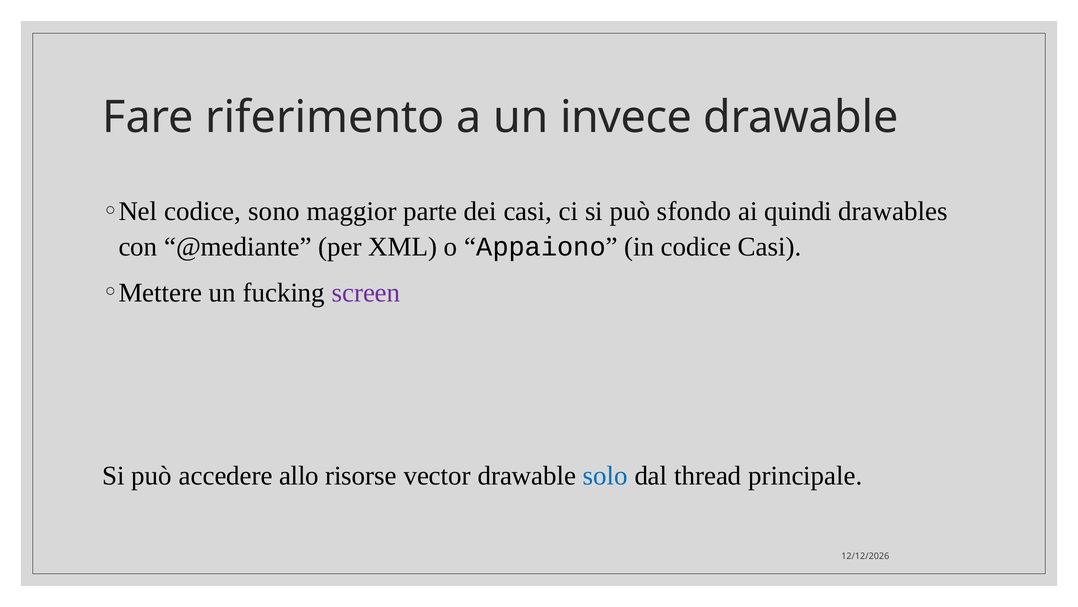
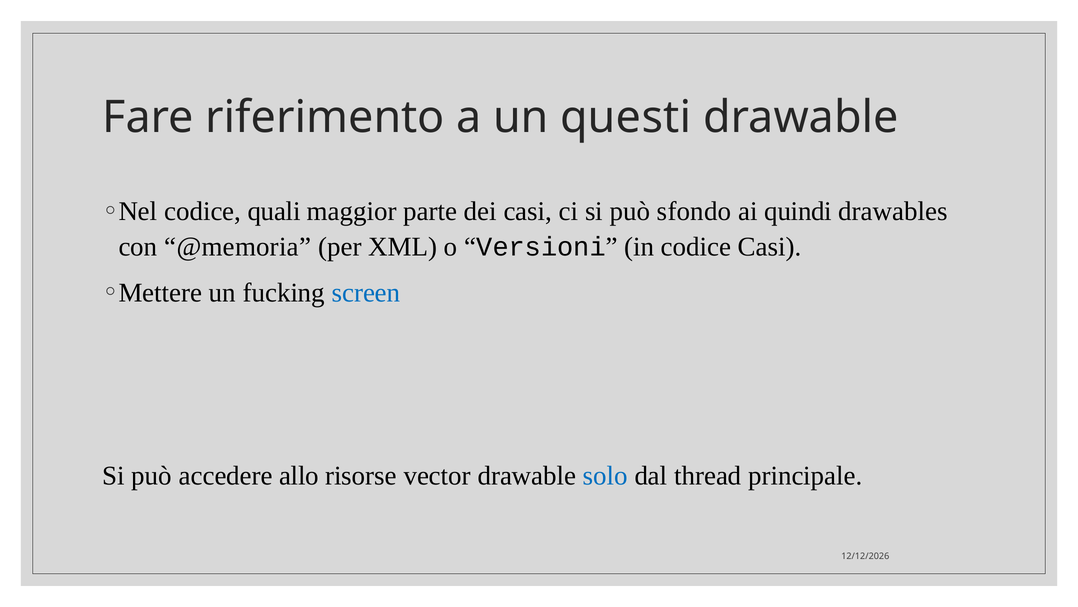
invece: invece -> questi
sono: sono -> quali
@mediante: @mediante -> @memoria
Appaiono: Appaiono -> Versioni
screen colour: purple -> blue
